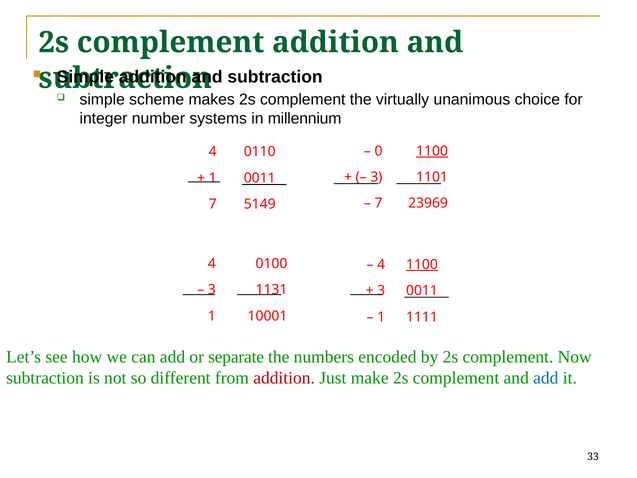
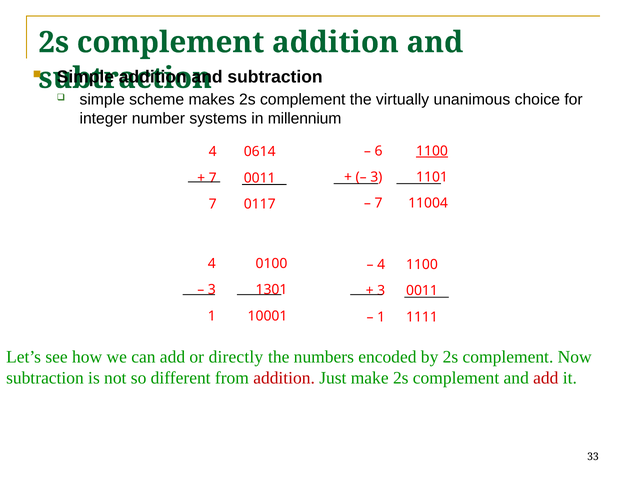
0: 0 -> 6
0110: 0110 -> 0614
1 at (213, 178): 1 -> 7
23969: 23969 -> 11004
5149: 5149 -> 0117
1100 at (422, 264) underline: present -> none
1131: 1131 -> 1301
separate: separate -> directly
add at (546, 378) colour: blue -> red
